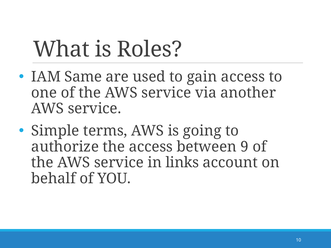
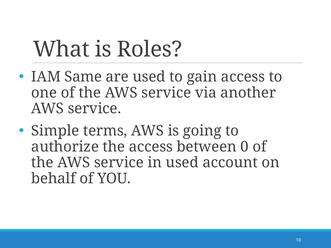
9: 9 -> 0
in links: links -> used
